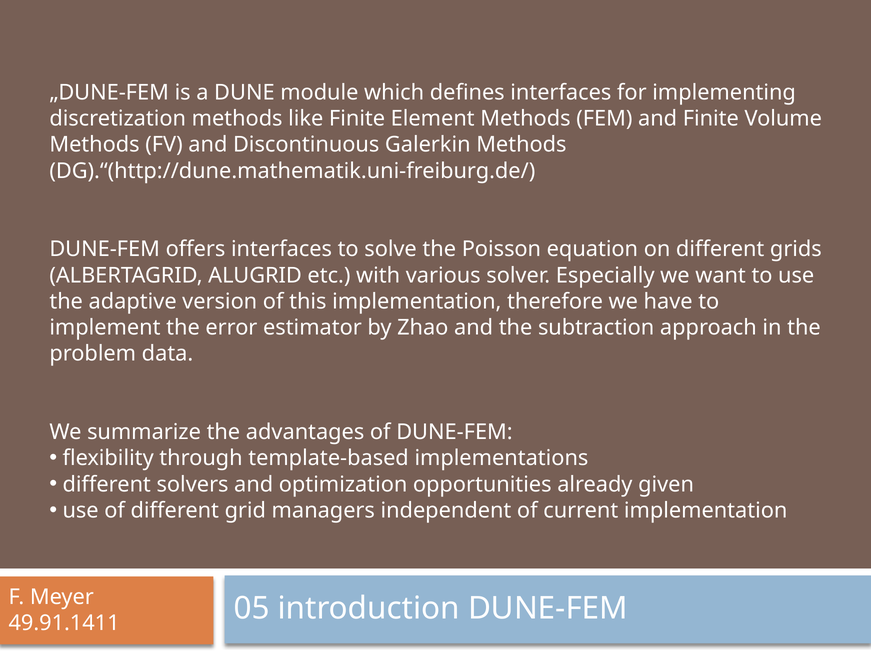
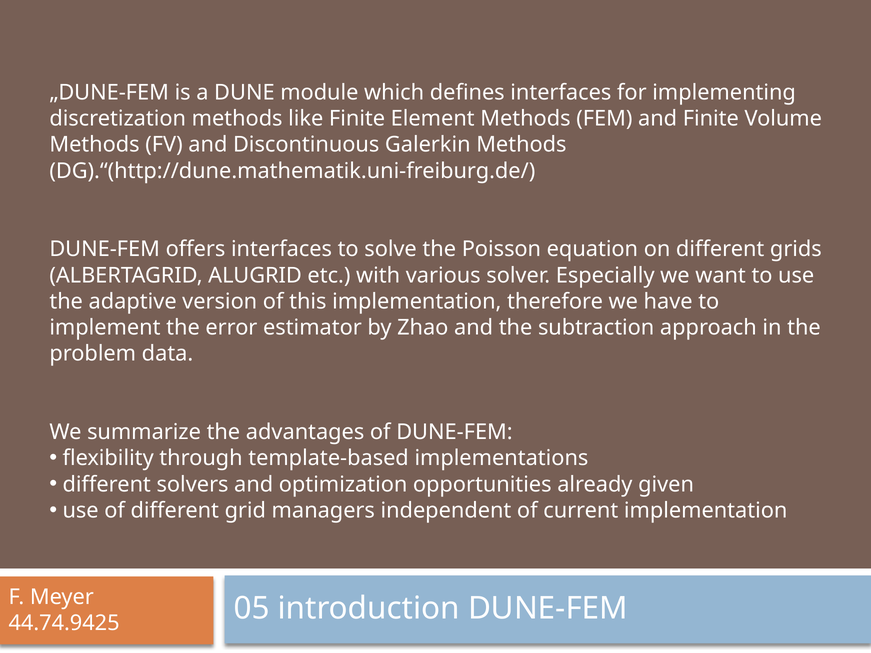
49.91.1411: 49.91.1411 -> 44.74.9425
